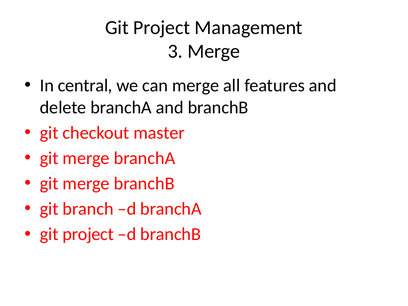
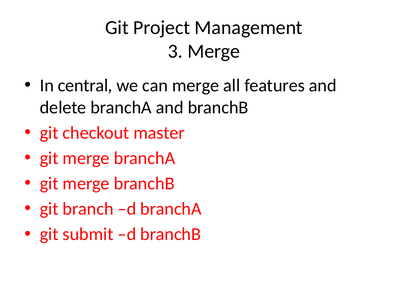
project at (88, 234): project -> submit
